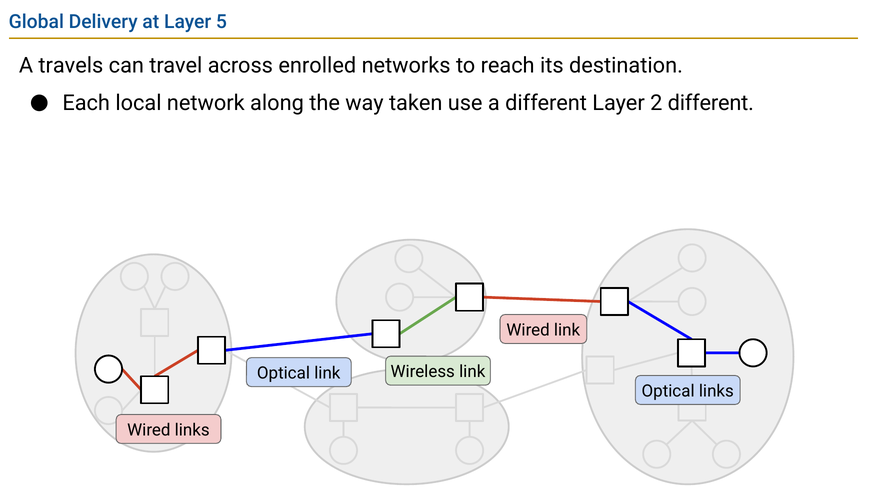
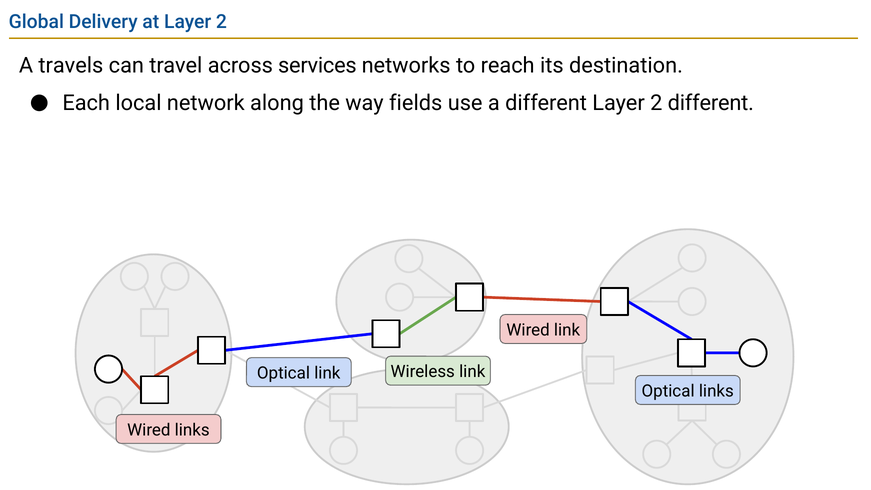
at Layer 5: 5 -> 2
enrolled: enrolled -> services
taken: taken -> fields
